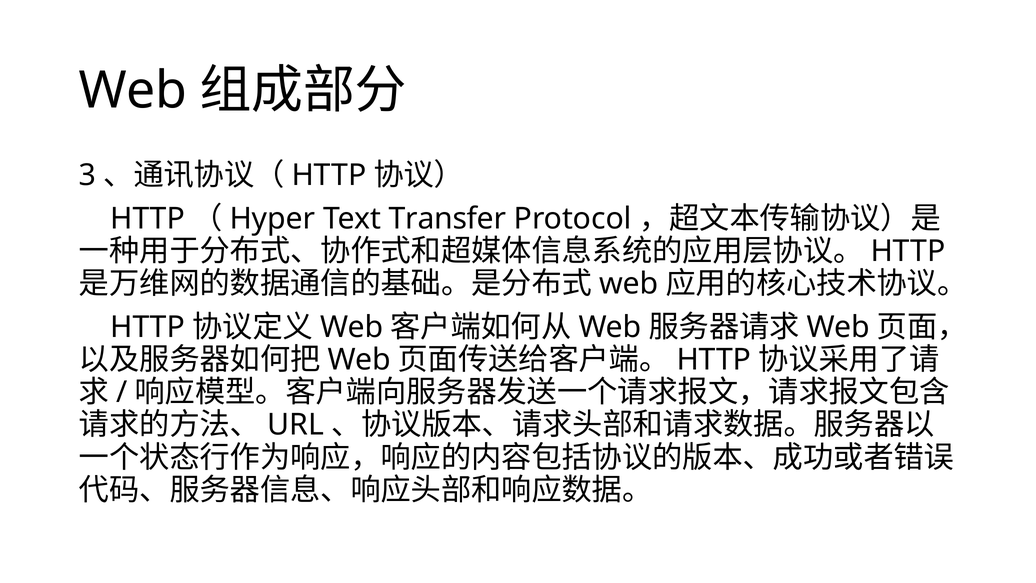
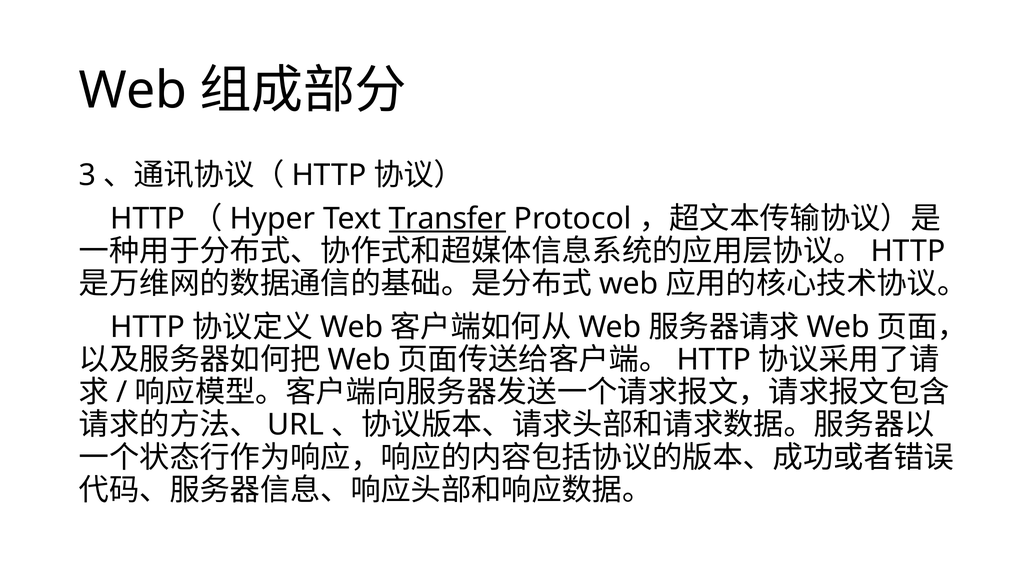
Transfer underline: none -> present
